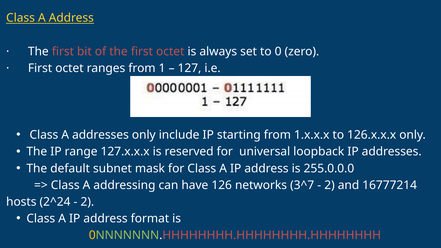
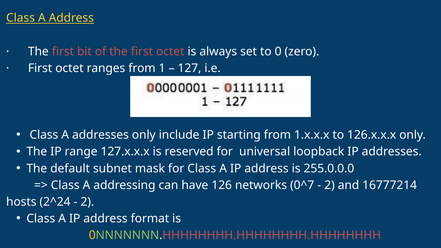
3^7: 3^7 -> 0^7
